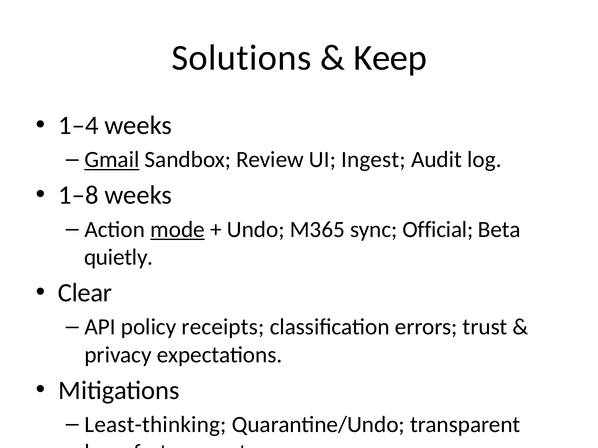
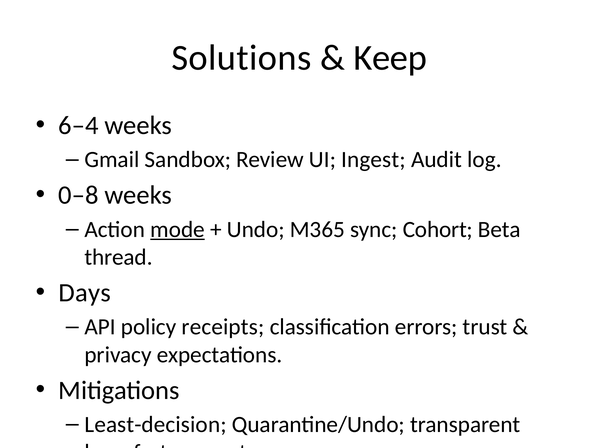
1–4: 1–4 -> 6–4
Gmail underline: present -> none
1–8: 1–8 -> 0–8
Official: Official -> Cohort
quietly: quietly -> thread
Clear: Clear -> Days
Least-thinking: Least-thinking -> Least-decision
